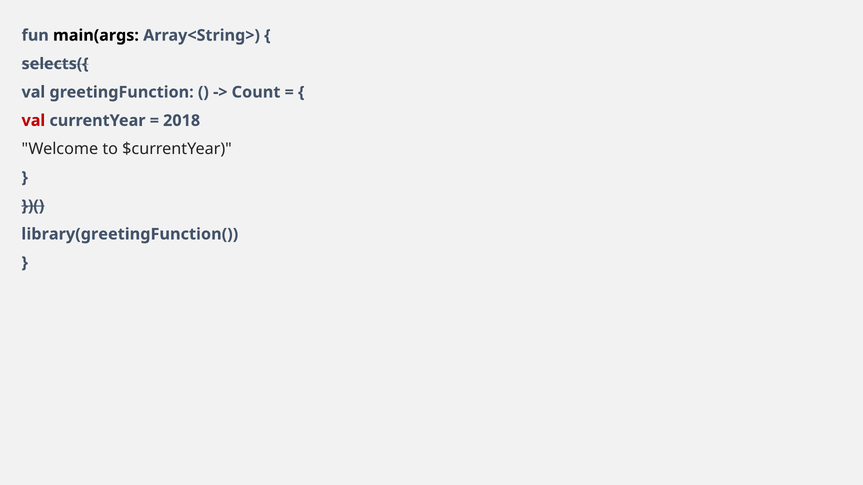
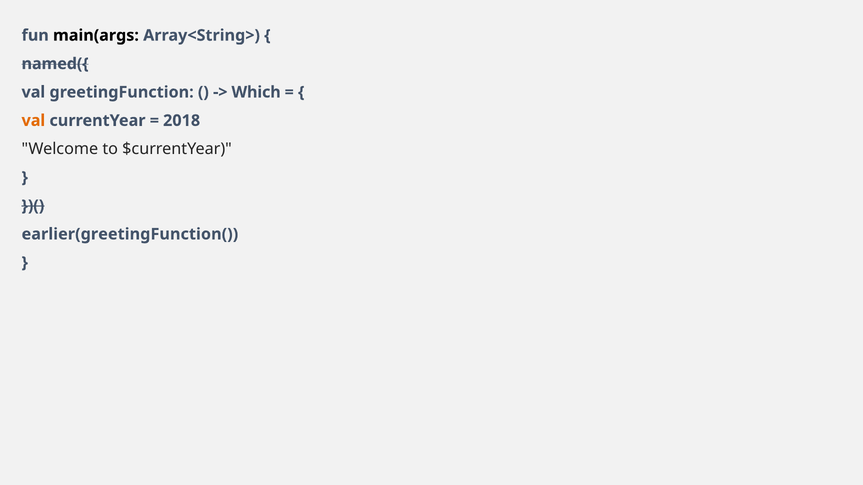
selects({: selects({ -> named({
Count: Count -> Which
val at (33, 121) colour: red -> orange
library(greetingFunction(: library(greetingFunction( -> earlier(greetingFunction(
